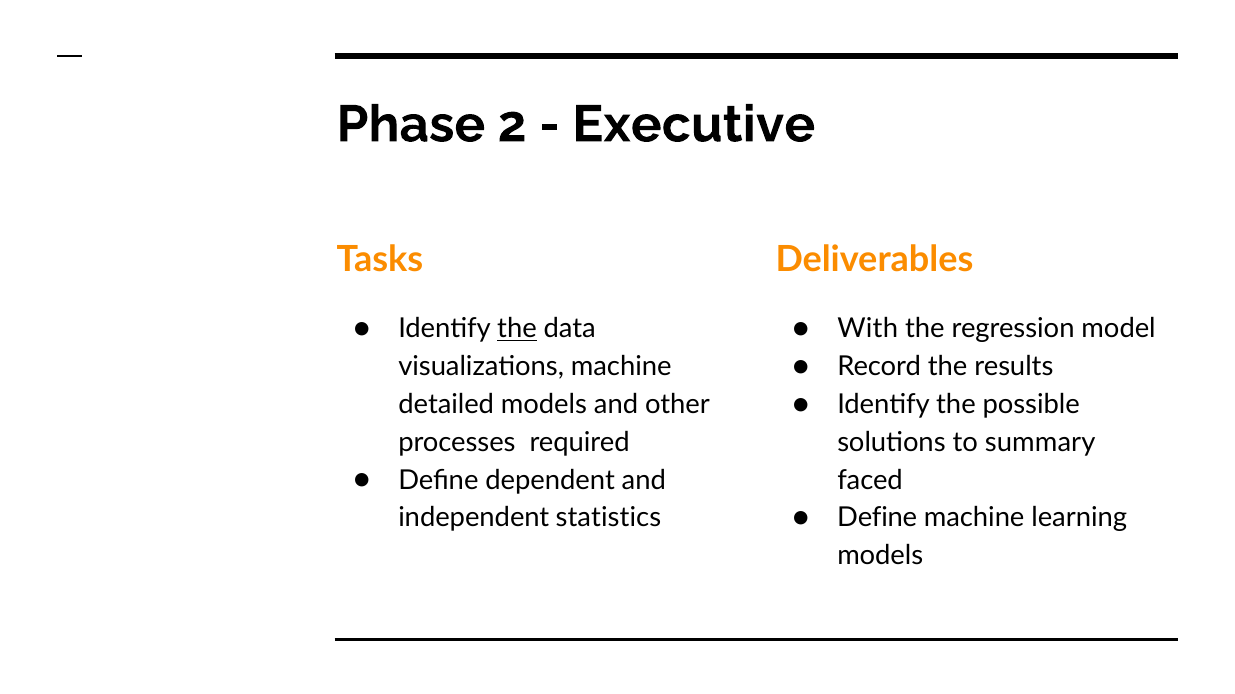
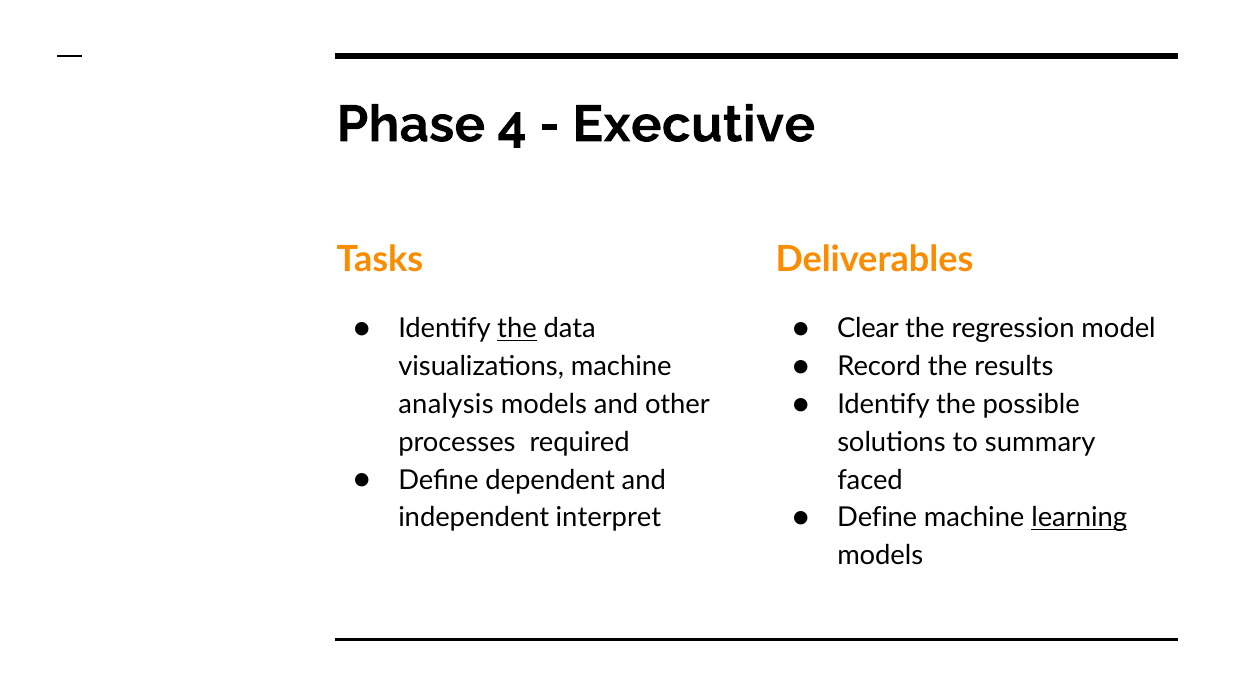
2: 2 -> 4
With: With -> Clear
detailed: detailed -> analysis
learning underline: none -> present
statistics: statistics -> interpret
